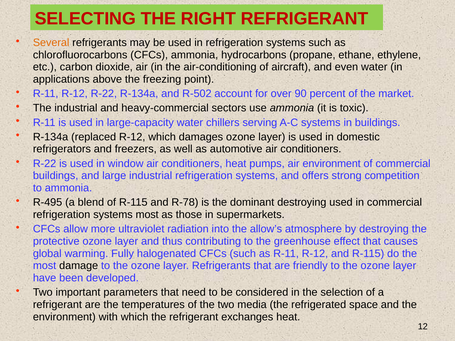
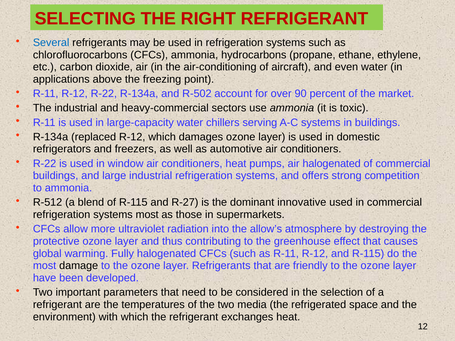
Several colour: orange -> blue
air environment: environment -> halogenated
R-495: R-495 -> R-512
R-78: R-78 -> R-27
dominant destroying: destroying -> innovative
